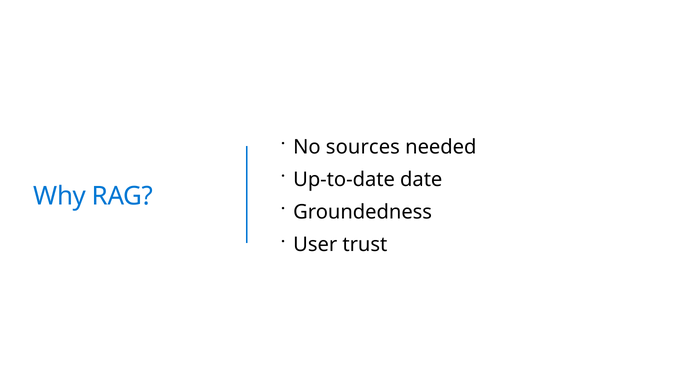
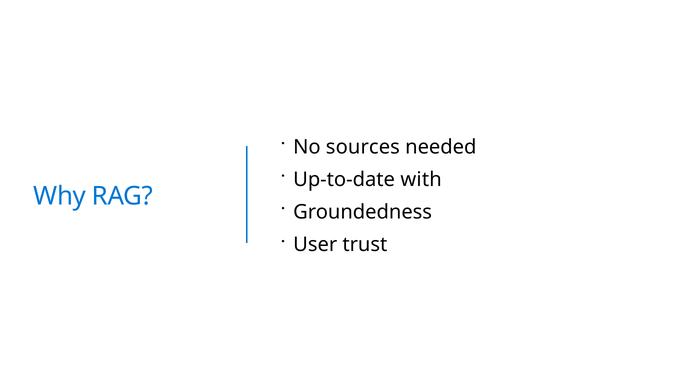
date: date -> with
